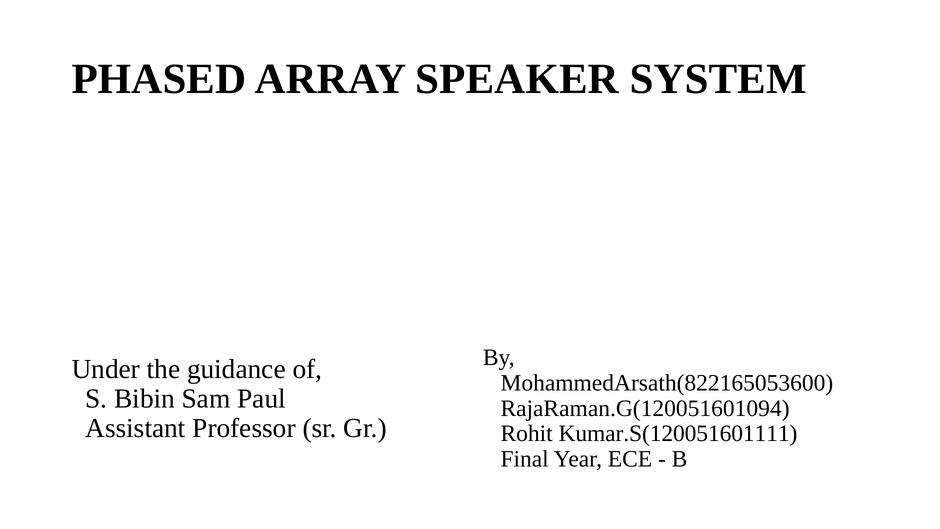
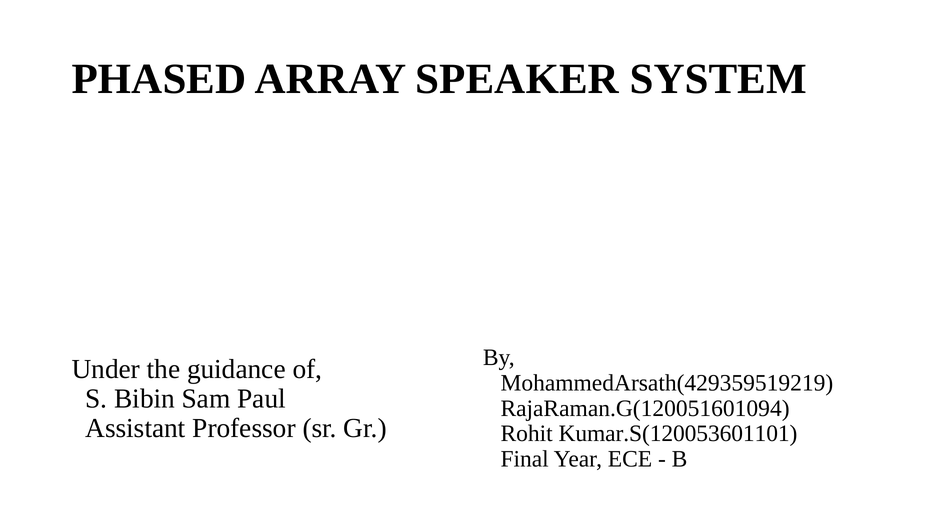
MohammedArsath(822165053600: MohammedArsath(822165053600 -> MohammedArsath(429359519219
Kumar.S(120051601111: Kumar.S(120051601111 -> Kumar.S(120053601101
